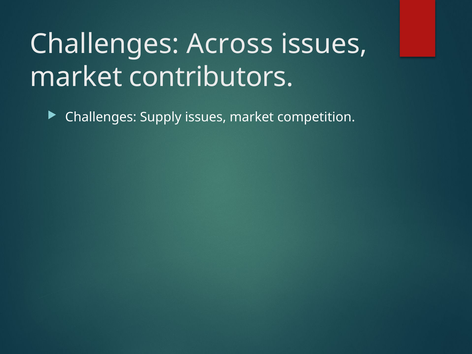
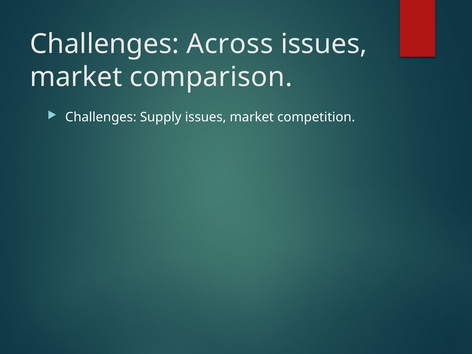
contributors: contributors -> comparison
